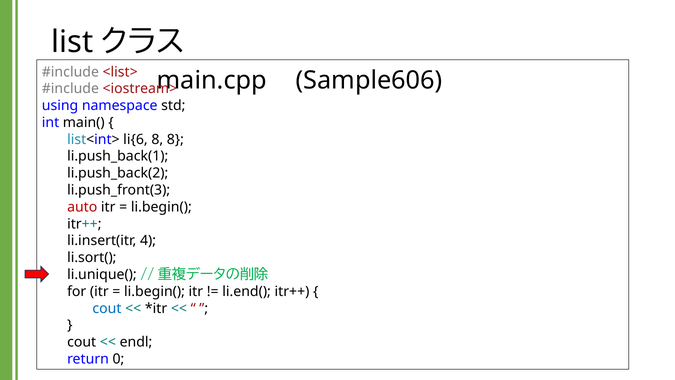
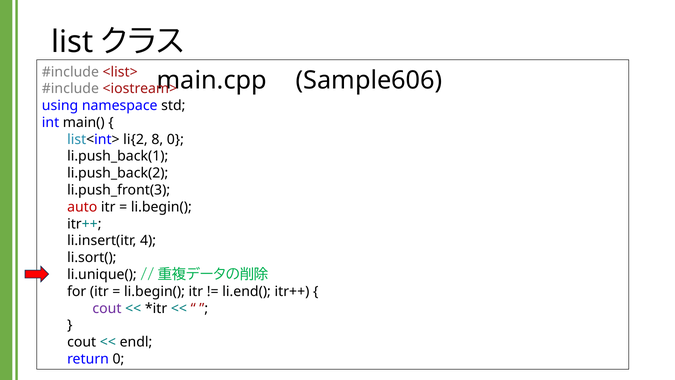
li{6: li{6 -> li{2
8 8: 8 -> 0
cout at (107, 308) colour: blue -> purple
